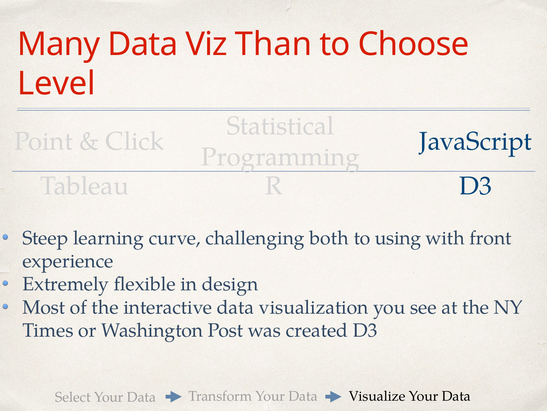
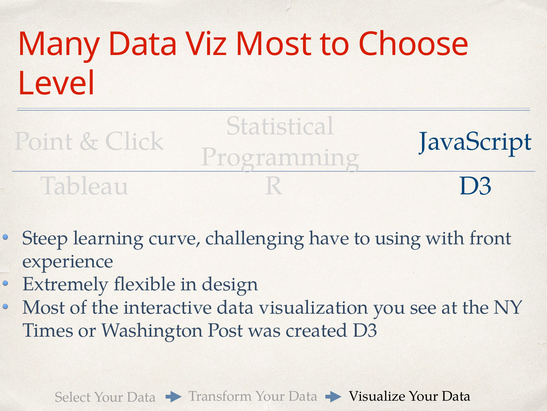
Viz Than: Than -> Most
both: both -> have
